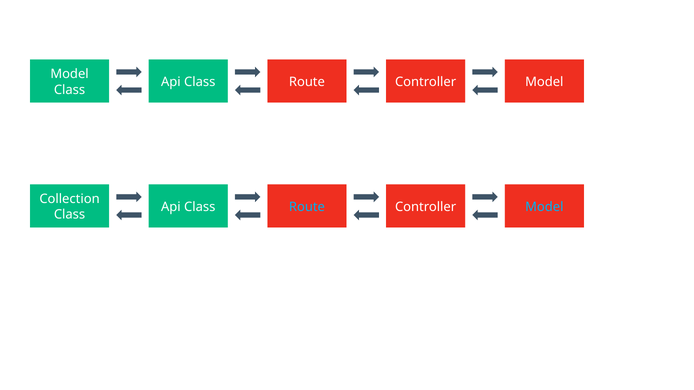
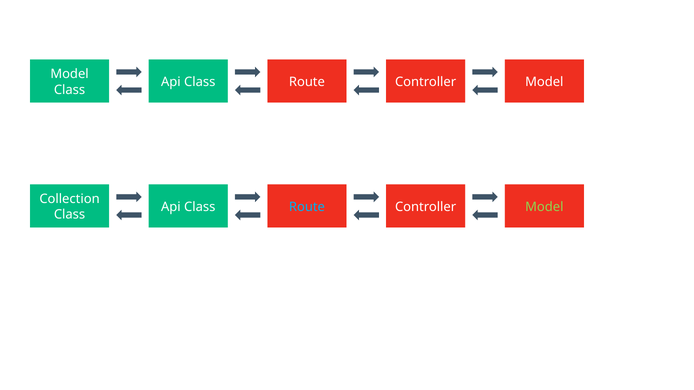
Model at (544, 207) colour: light blue -> light green
